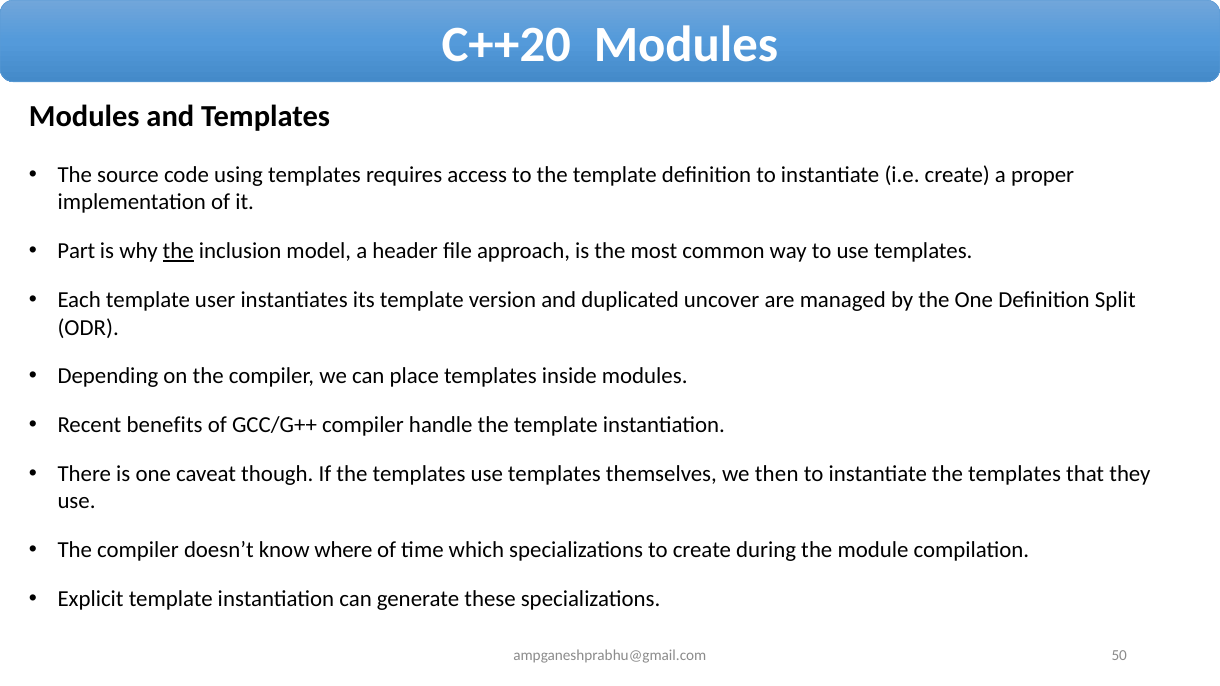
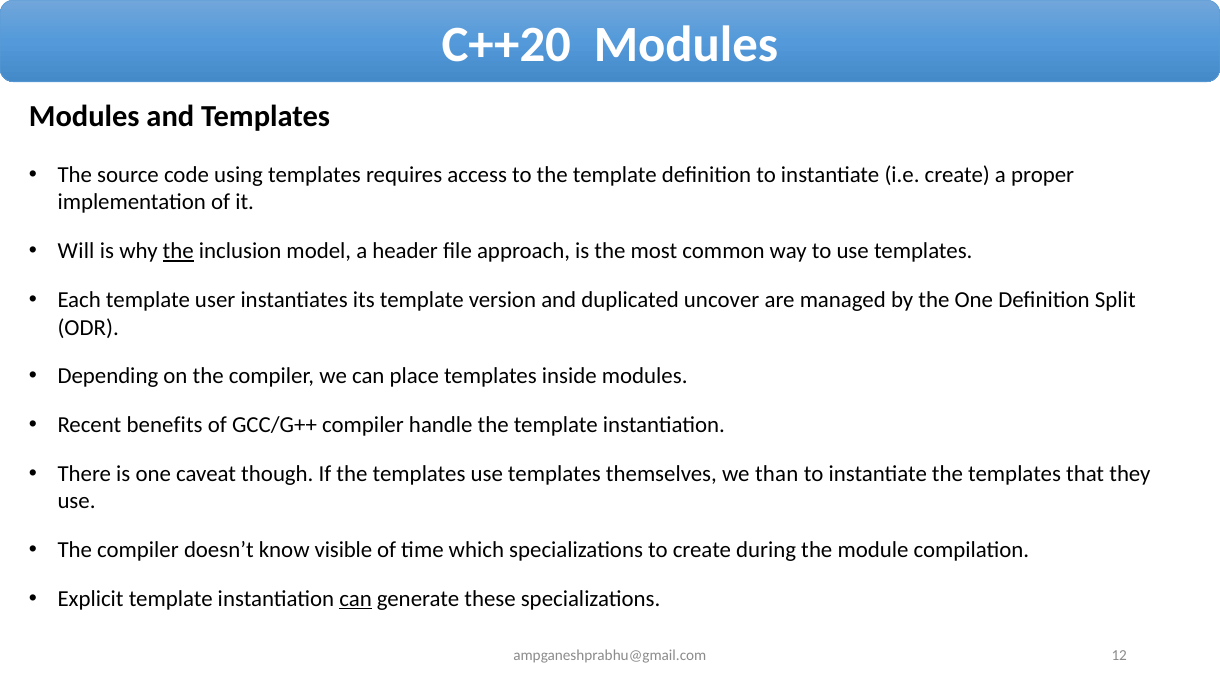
Part: Part -> Will
then: then -> than
where: where -> visible
can at (356, 599) underline: none -> present
50: 50 -> 12
